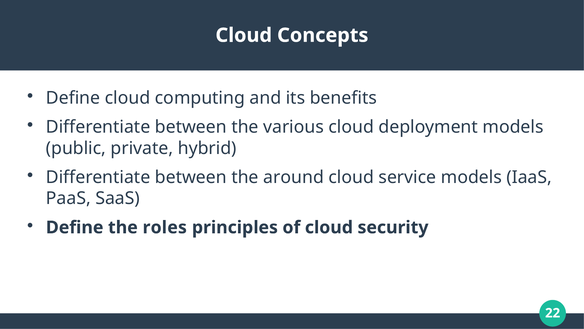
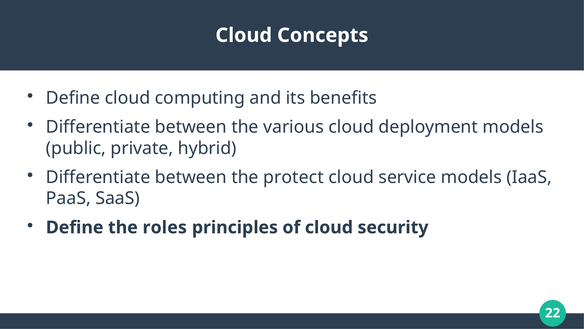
around: around -> protect
